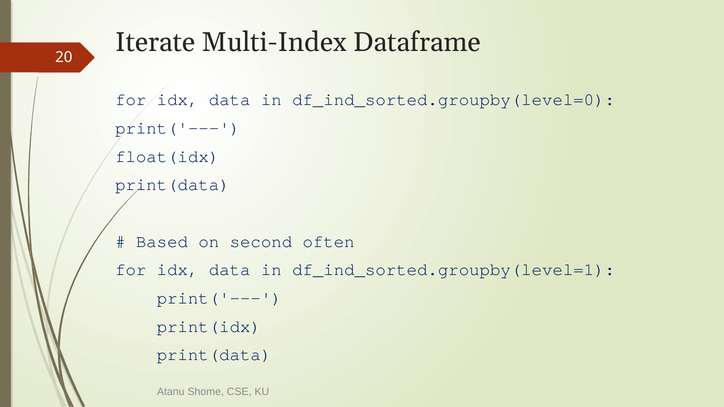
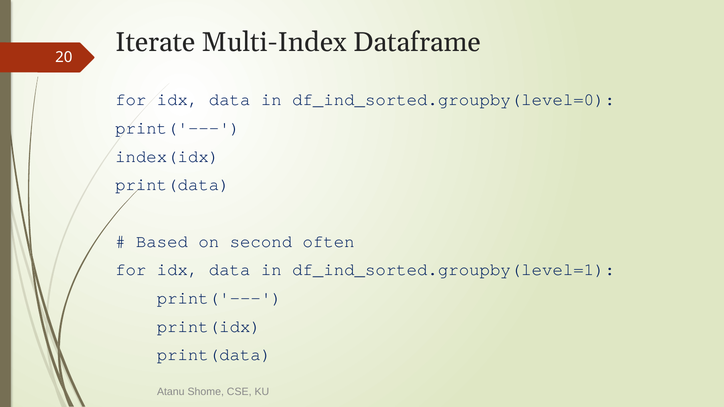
float(idx: float(idx -> index(idx
